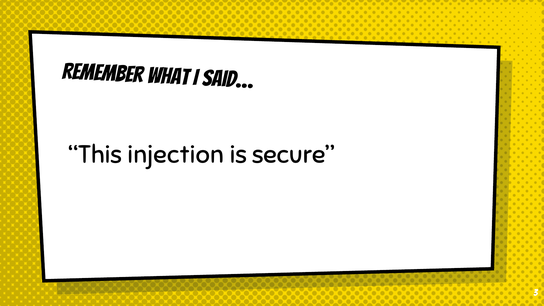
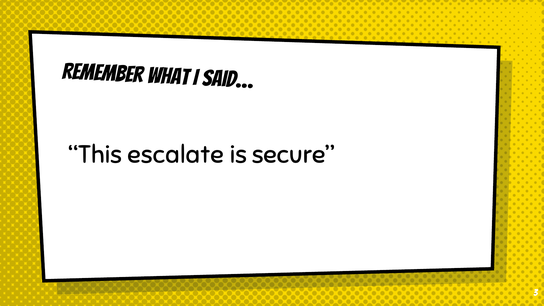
injection: injection -> escalate
